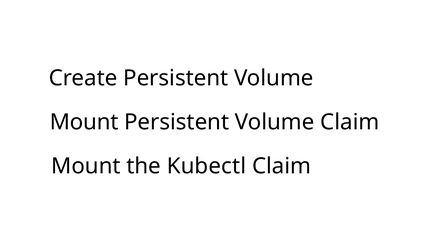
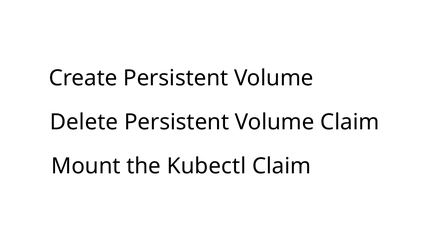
Mount at (84, 122): Mount -> Delete
